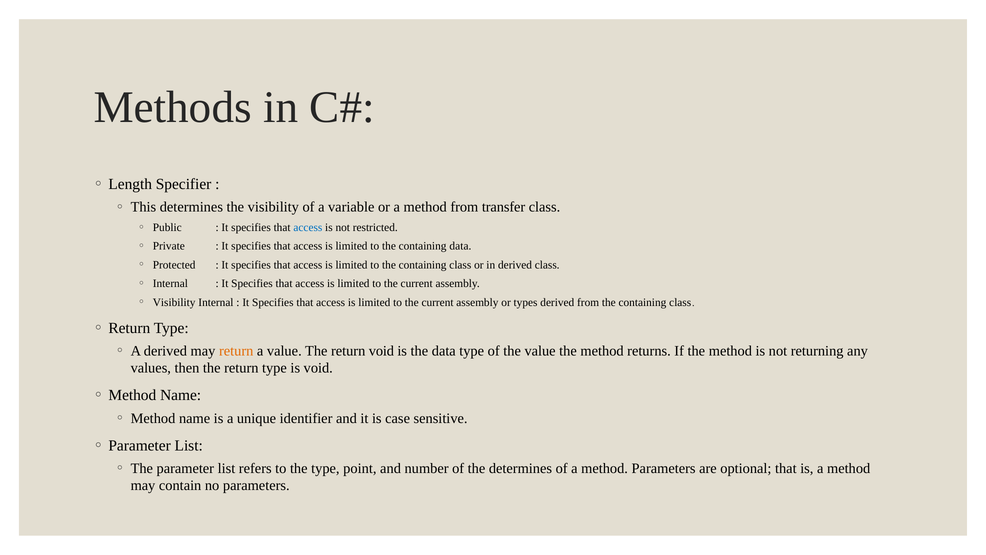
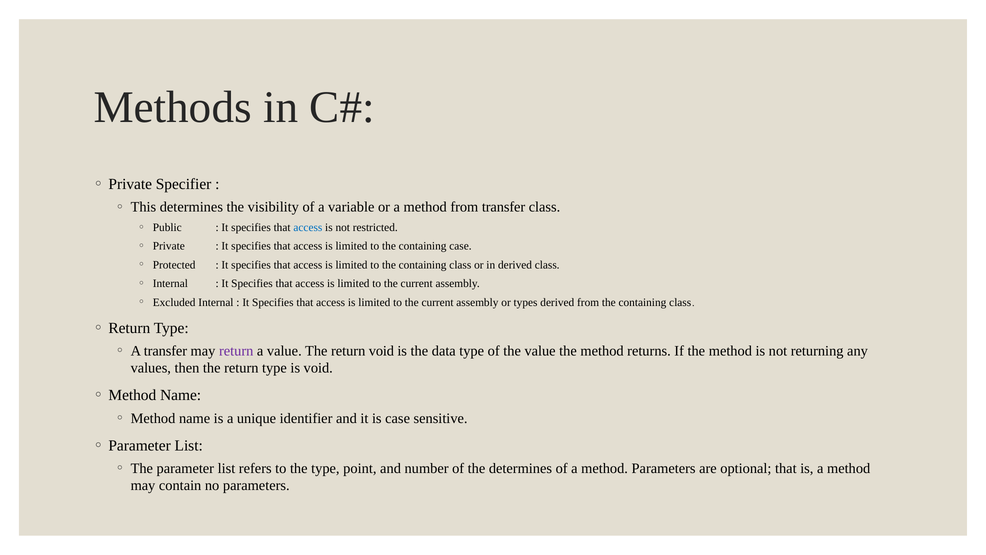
Length at (130, 184): Length -> Private
containing data: data -> case
Visibility at (174, 302): Visibility -> Excluded
A derived: derived -> transfer
return at (236, 351) colour: orange -> purple
